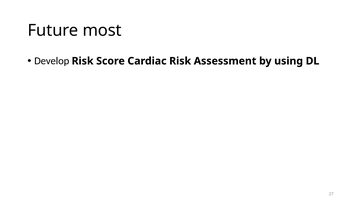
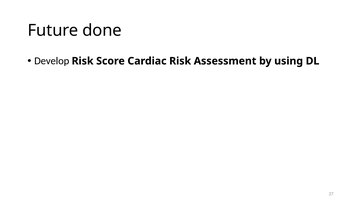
most: most -> done
